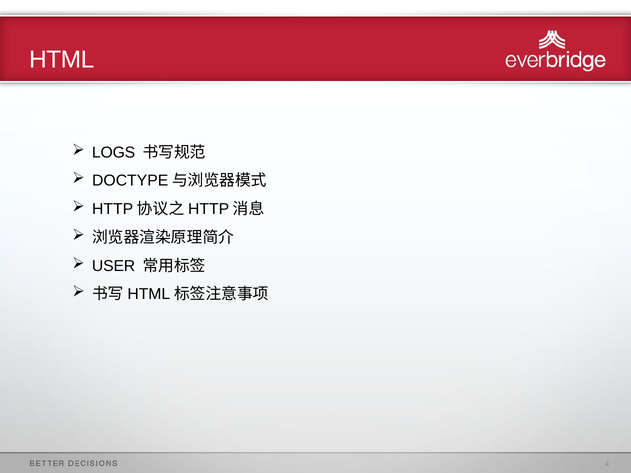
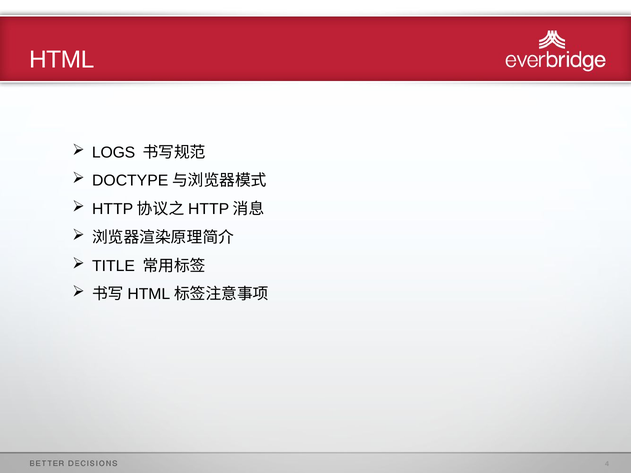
USER: USER -> TITLE
